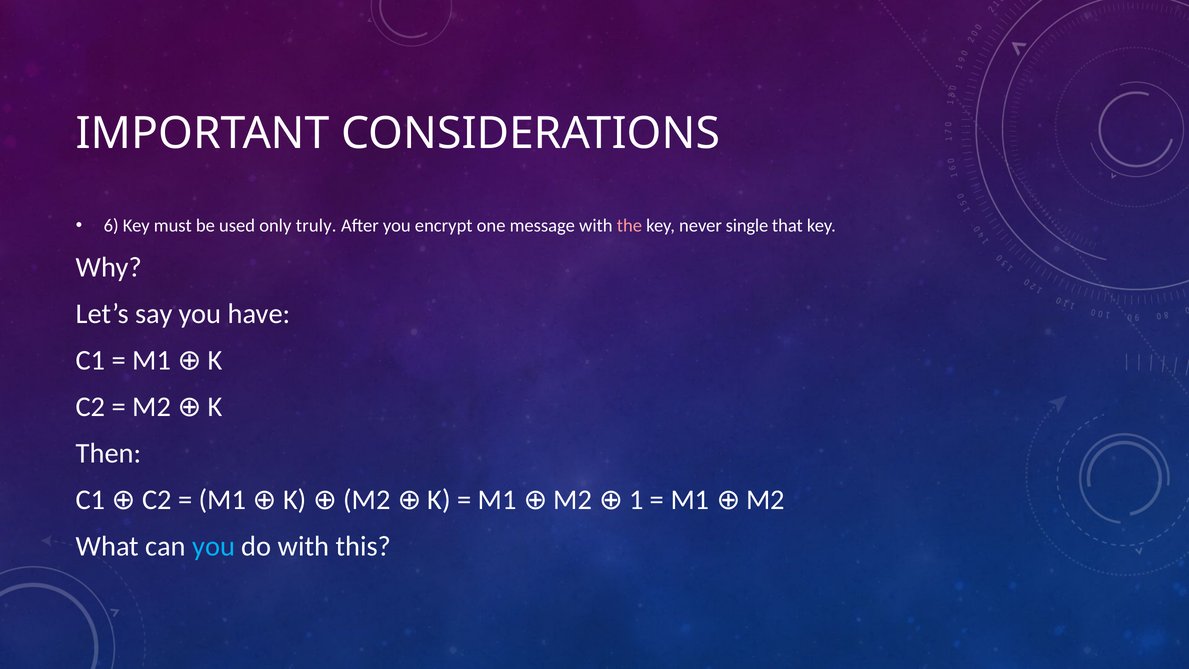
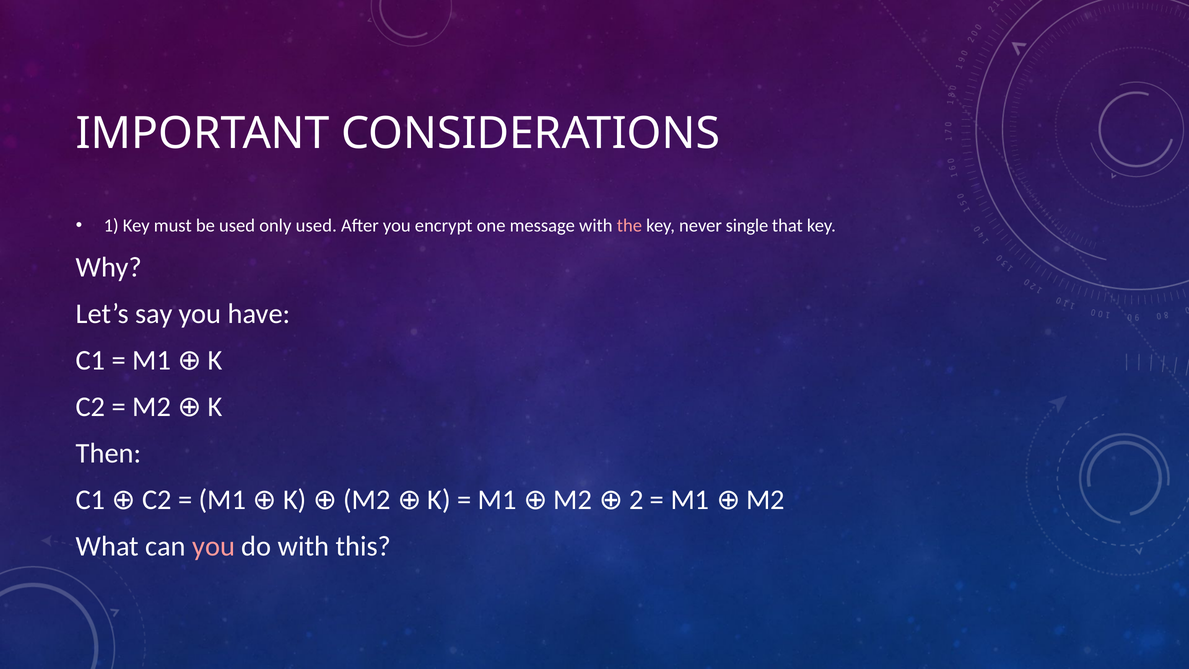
6: 6 -> 1
only truly: truly -> used
1: 1 -> 2
you at (214, 546) colour: light blue -> pink
